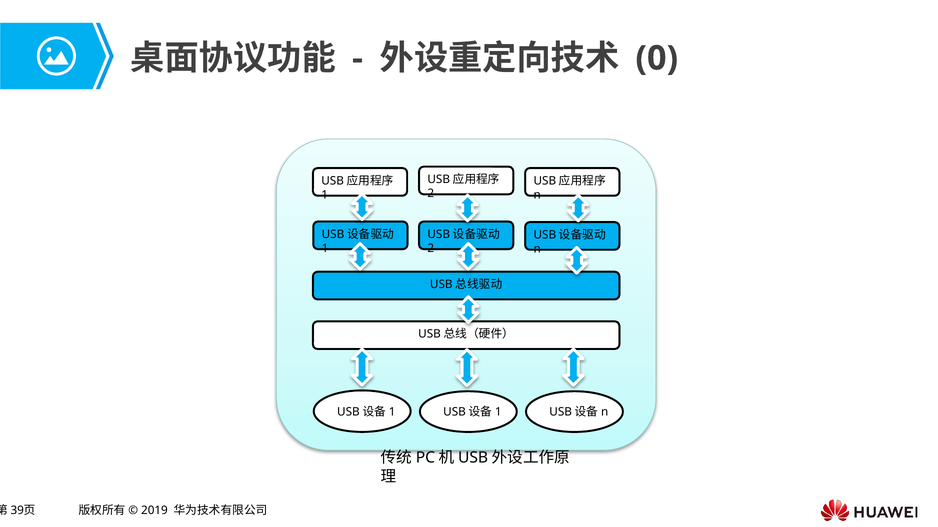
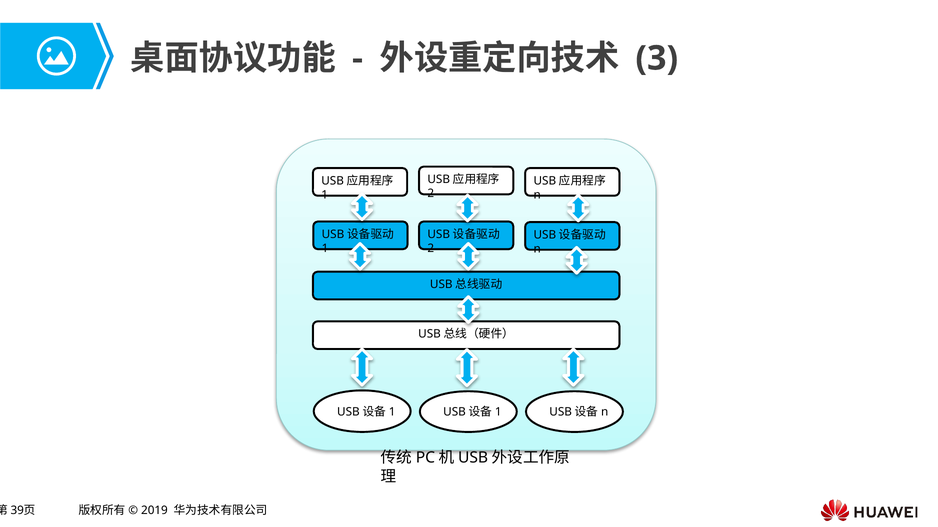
0: 0 -> 3
